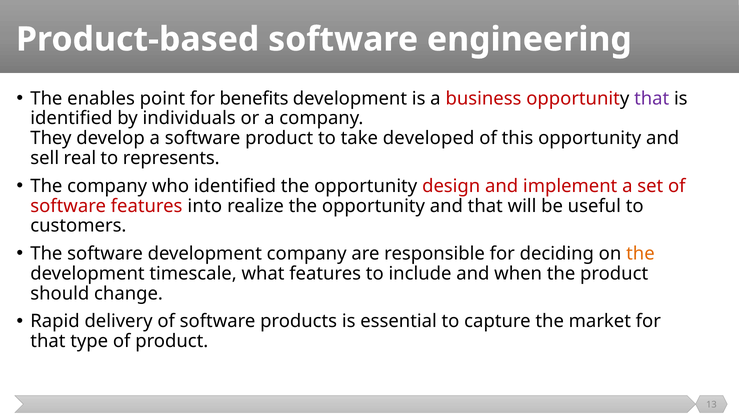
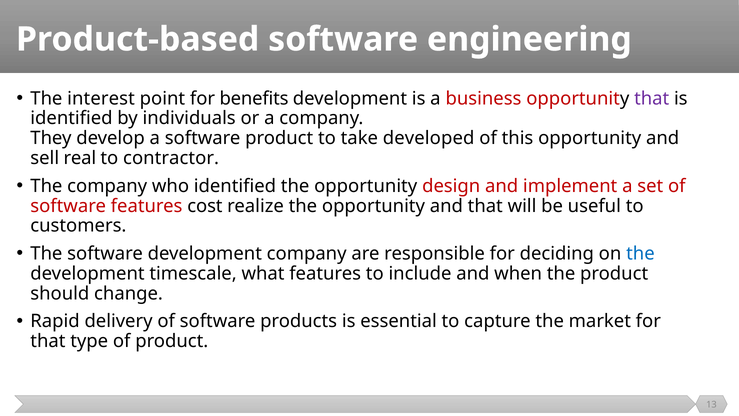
enables: enables -> interest
represents: represents -> contractor
into: into -> cost
the at (640, 253) colour: orange -> blue
